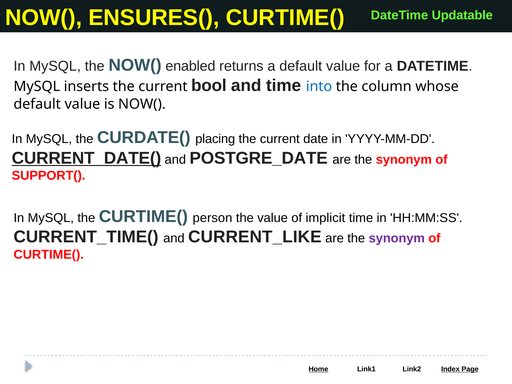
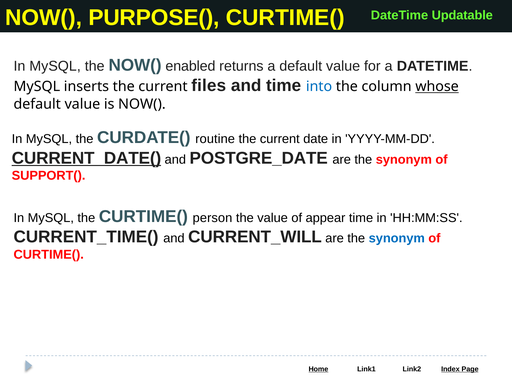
ENSURES(: ENSURES( -> PURPOSE(
bool: bool -> files
whose underline: none -> present
placing: placing -> routine
implicit: implicit -> appear
CURRENT_LIKE: CURRENT_LIKE -> CURRENT_WILL
synonym at (397, 238) colour: purple -> blue
